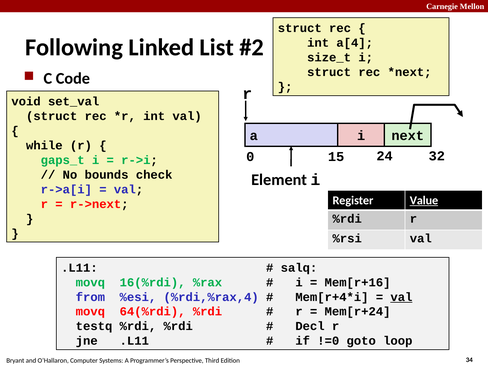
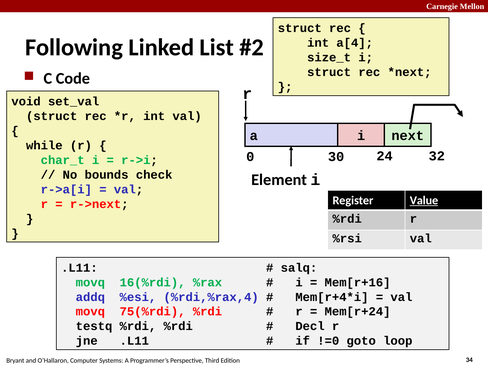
15: 15 -> 30
gaps_t: gaps_t -> char_t
from: from -> addq
val at (401, 297) underline: present -> none
64(%rdi: 64(%rdi -> 75(%rdi
